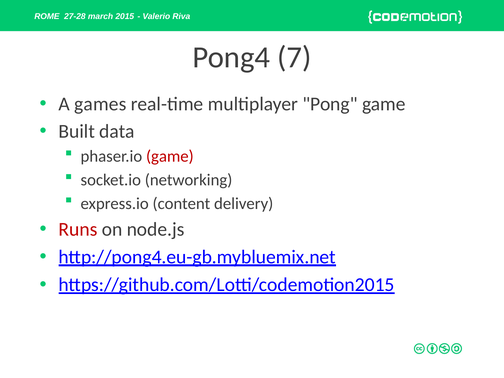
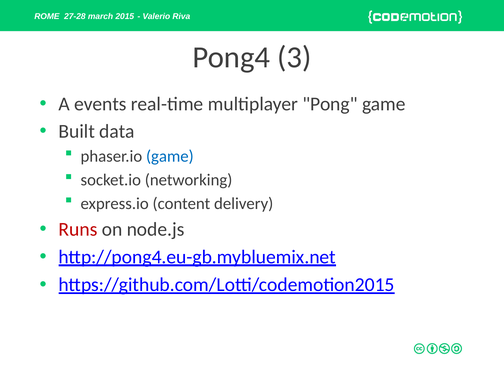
7: 7 -> 3
games: games -> events
game at (170, 156) colour: red -> blue
